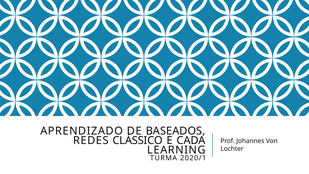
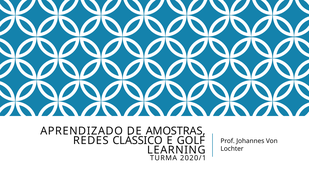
BASEADOS: BASEADOS -> AMOSTRAS
CADA: CADA -> GOLF
